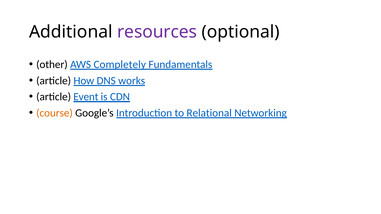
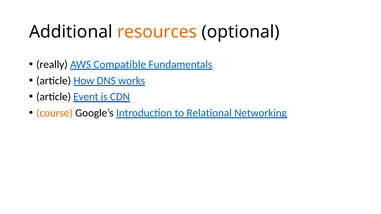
resources colour: purple -> orange
other: other -> really
Completely: Completely -> Compatible
